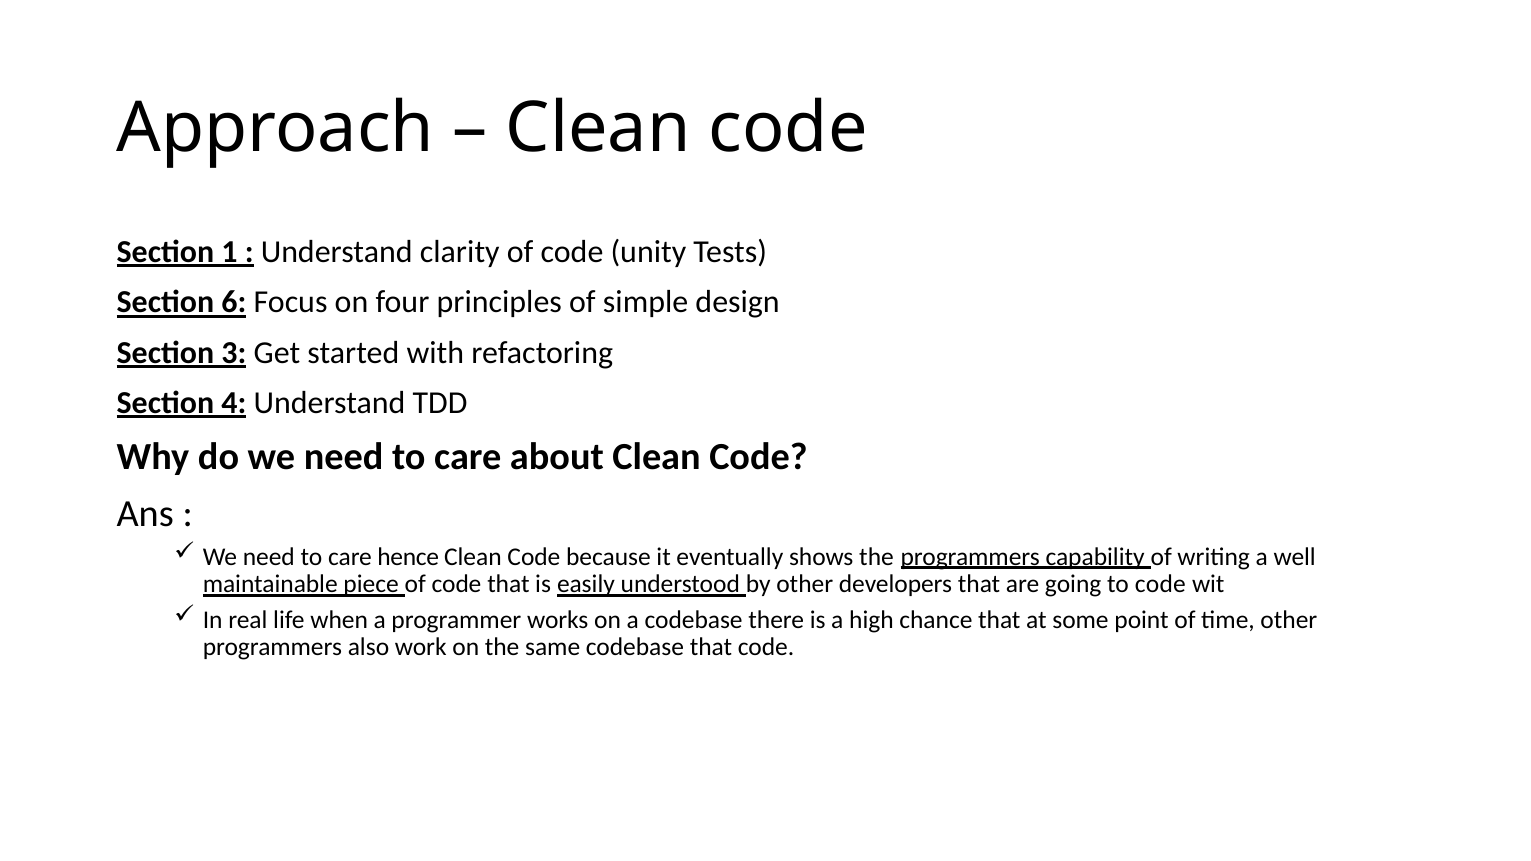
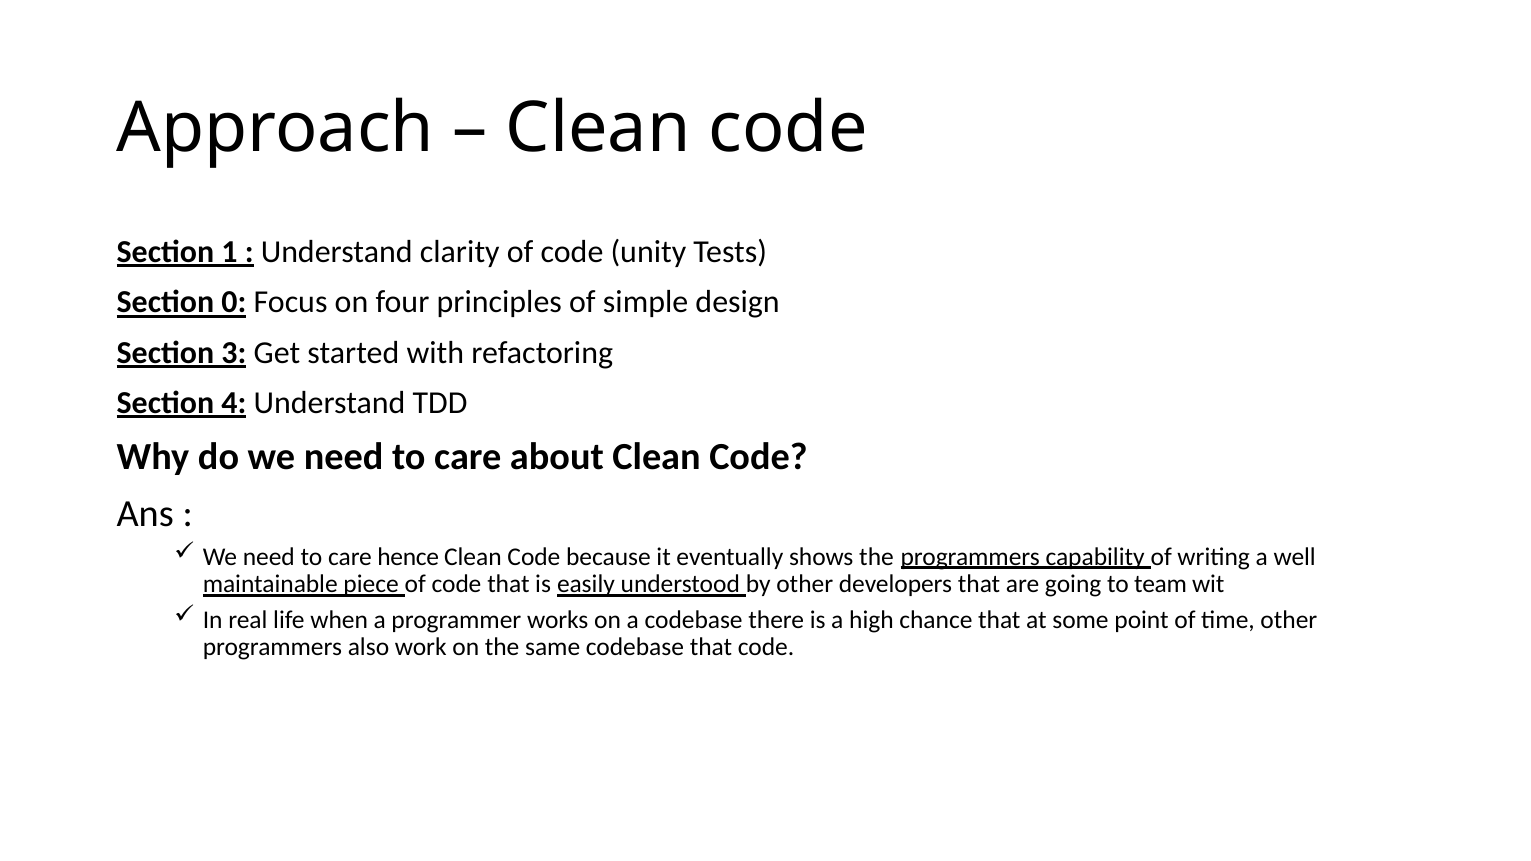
6: 6 -> 0
to code: code -> team
